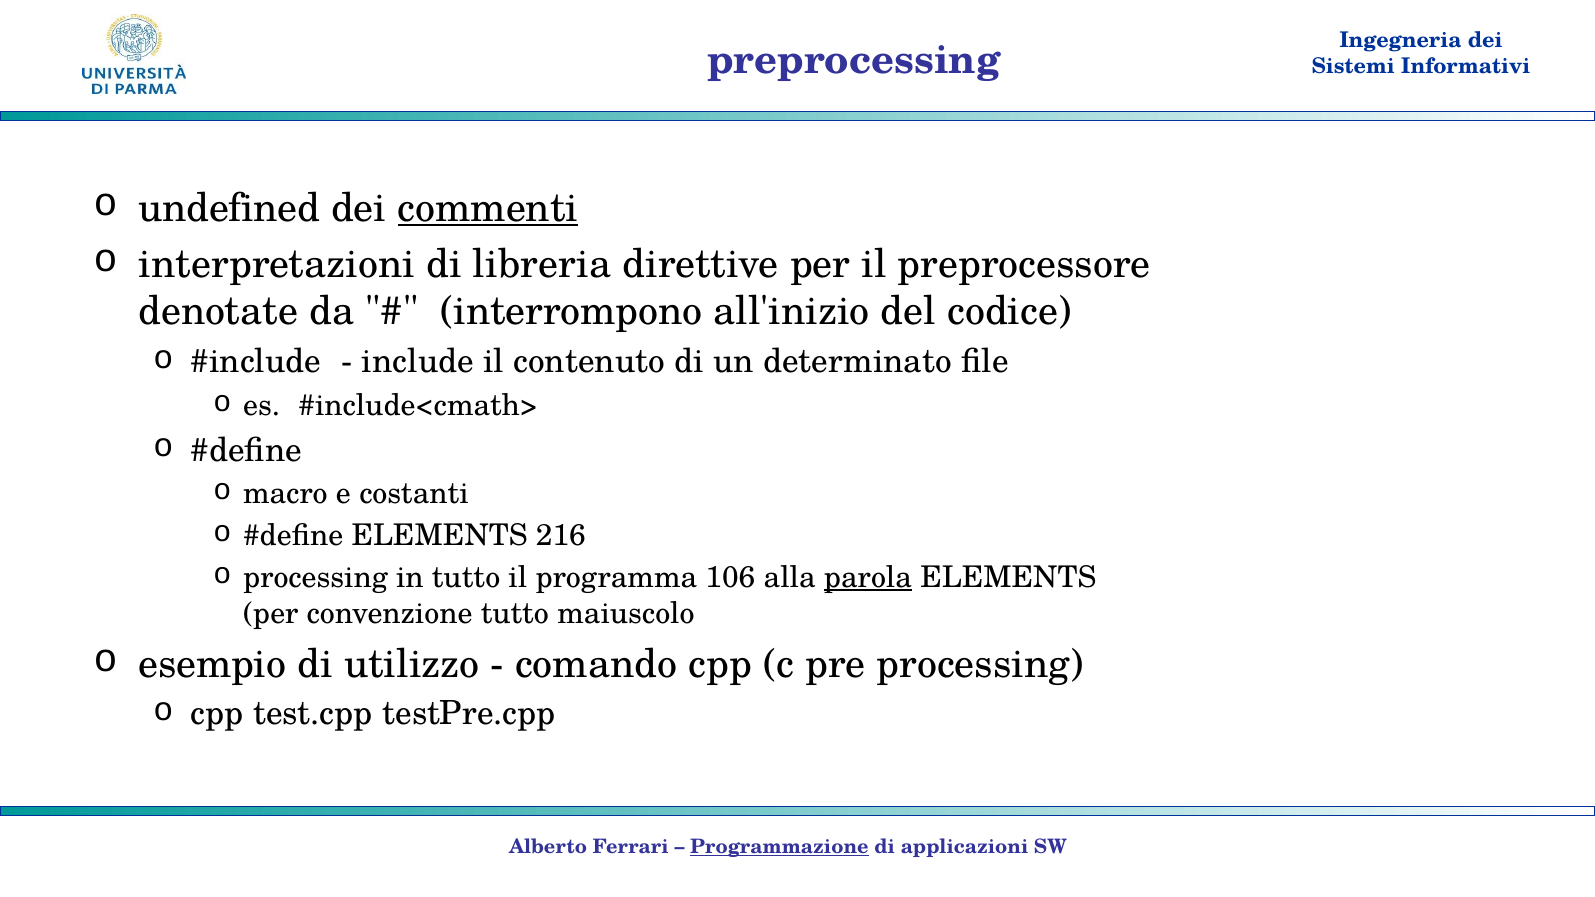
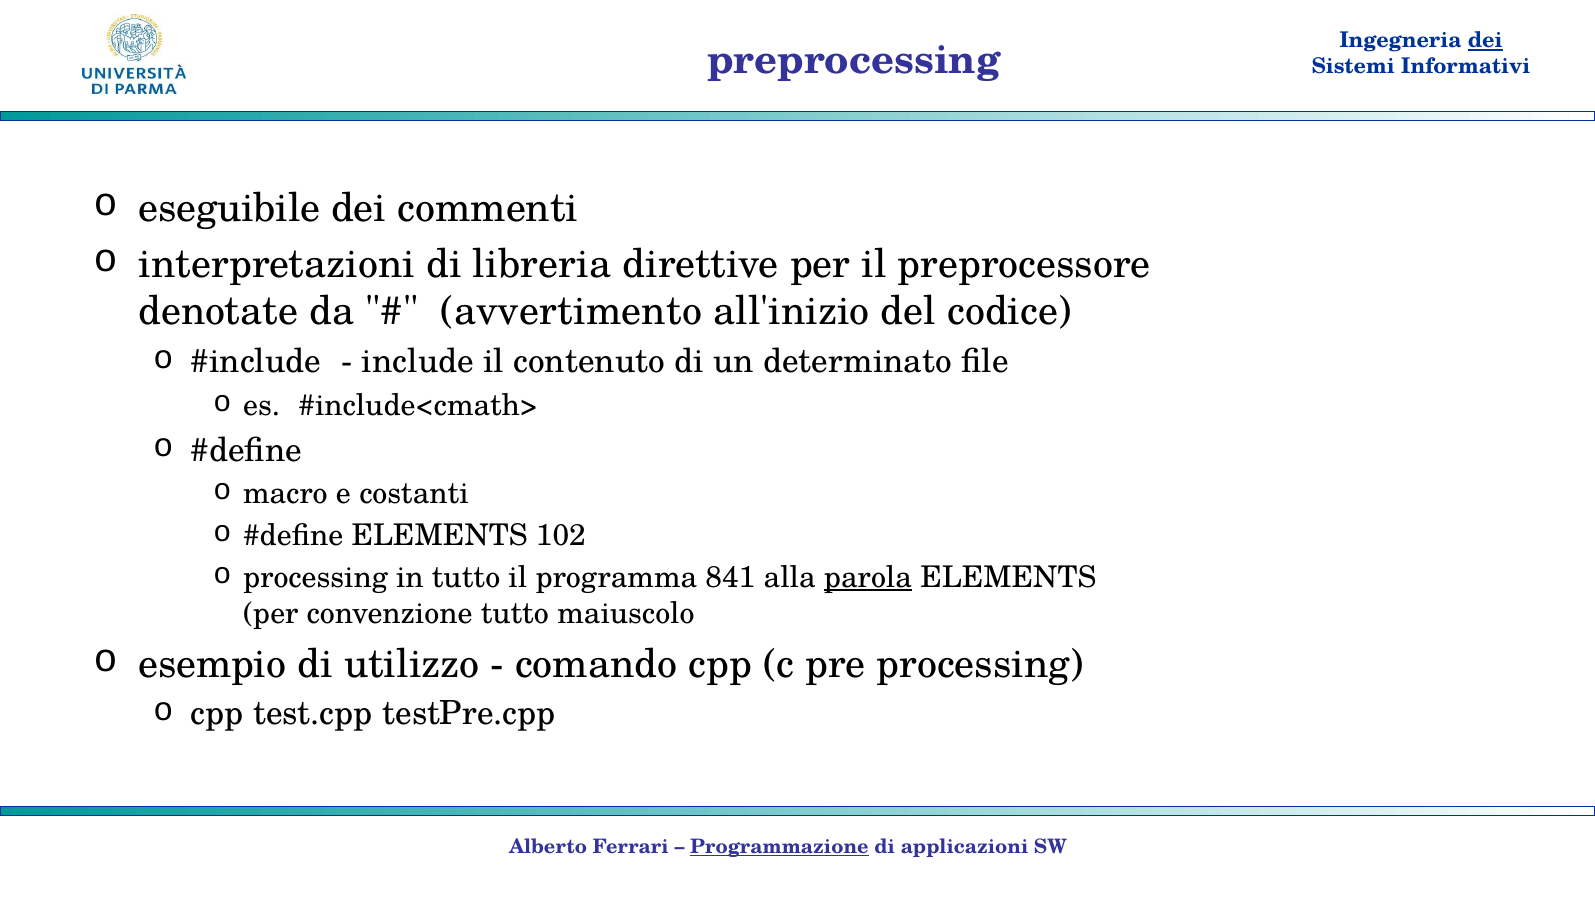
dei at (1485, 41) underline: none -> present
undefined: undefined -> eseguibile
commenti underline: present -> none
interrompono: interrompono -> avvertimento
216: 216 -> 102
106: 106 -> 841
